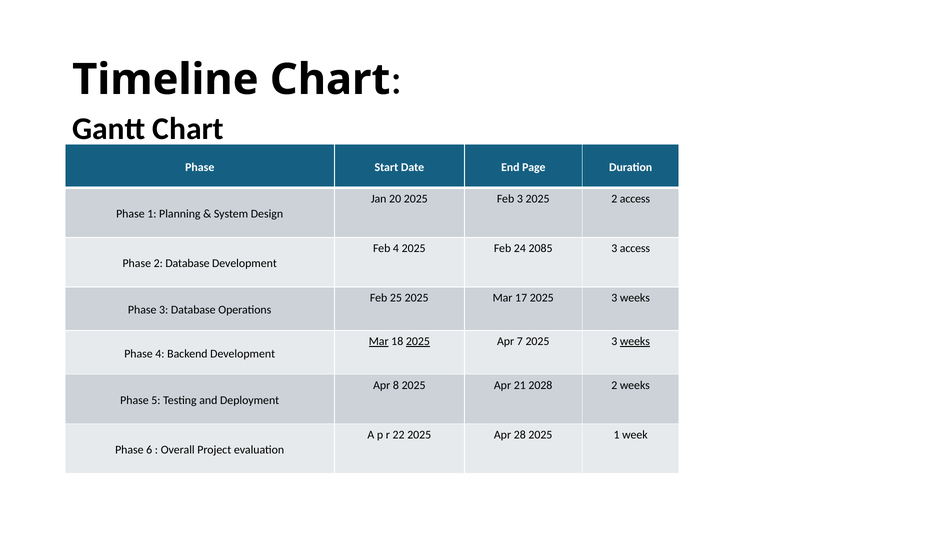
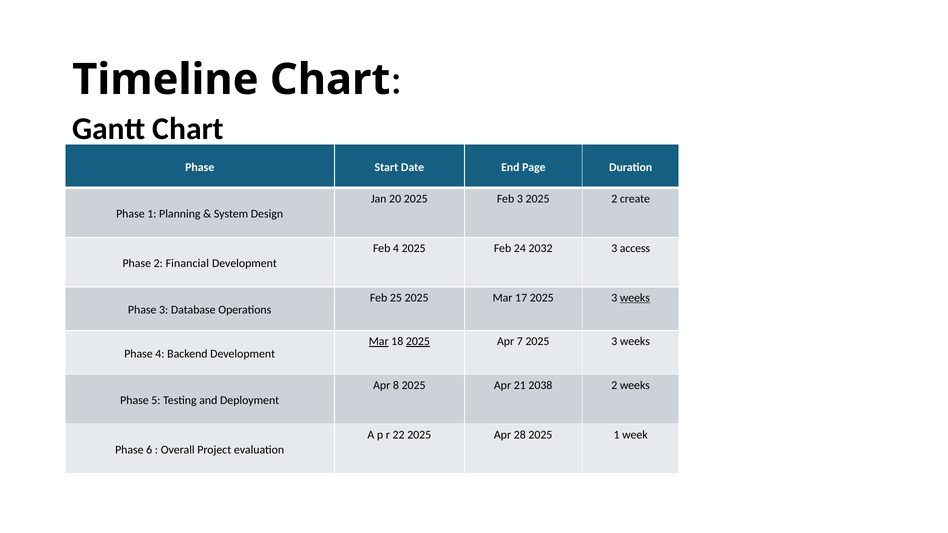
2 access: access -> create
2085: 2085 -> 2032
2 Database: Database -> Financial
weeks at (635, 298) underline: none -> present
weeks at (635, 342) underline: present -> none
2028: 2028 -> 2038
